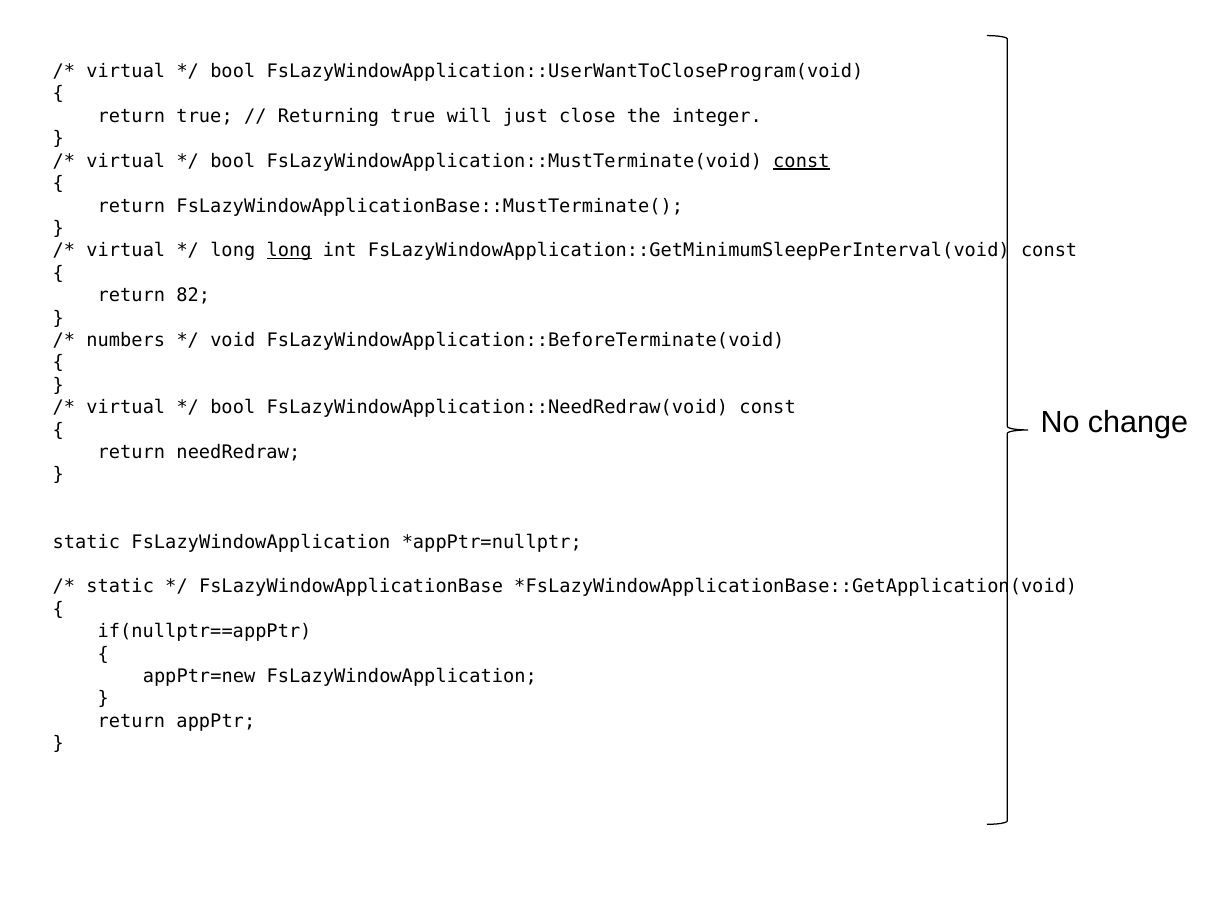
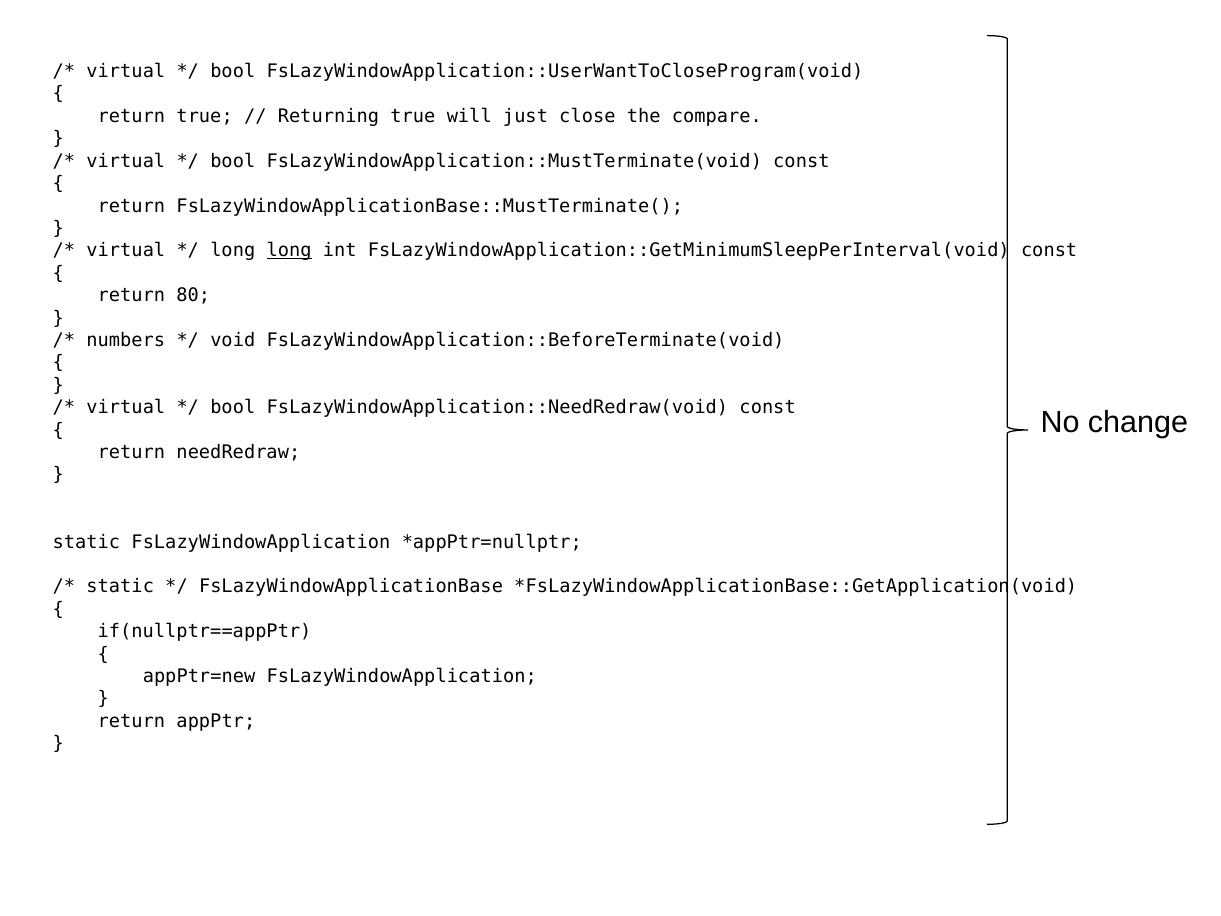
integer: integer -> compare
const at (801, 161) underline: present -> none
82: 82 -> 80
